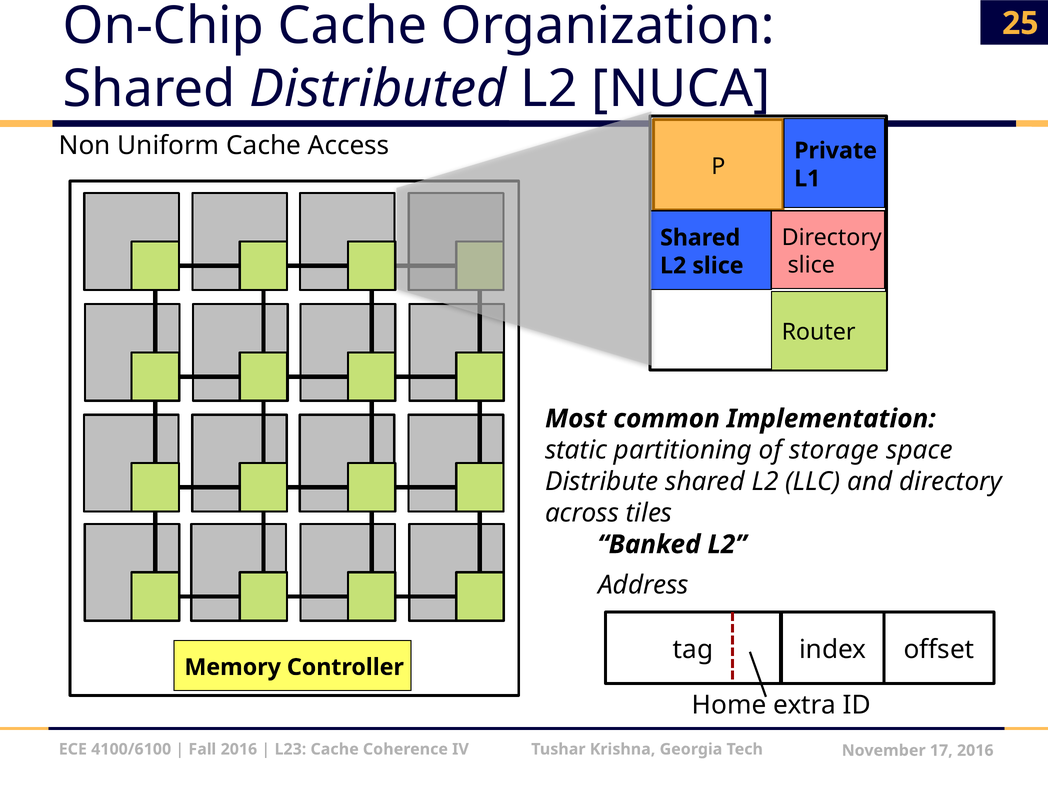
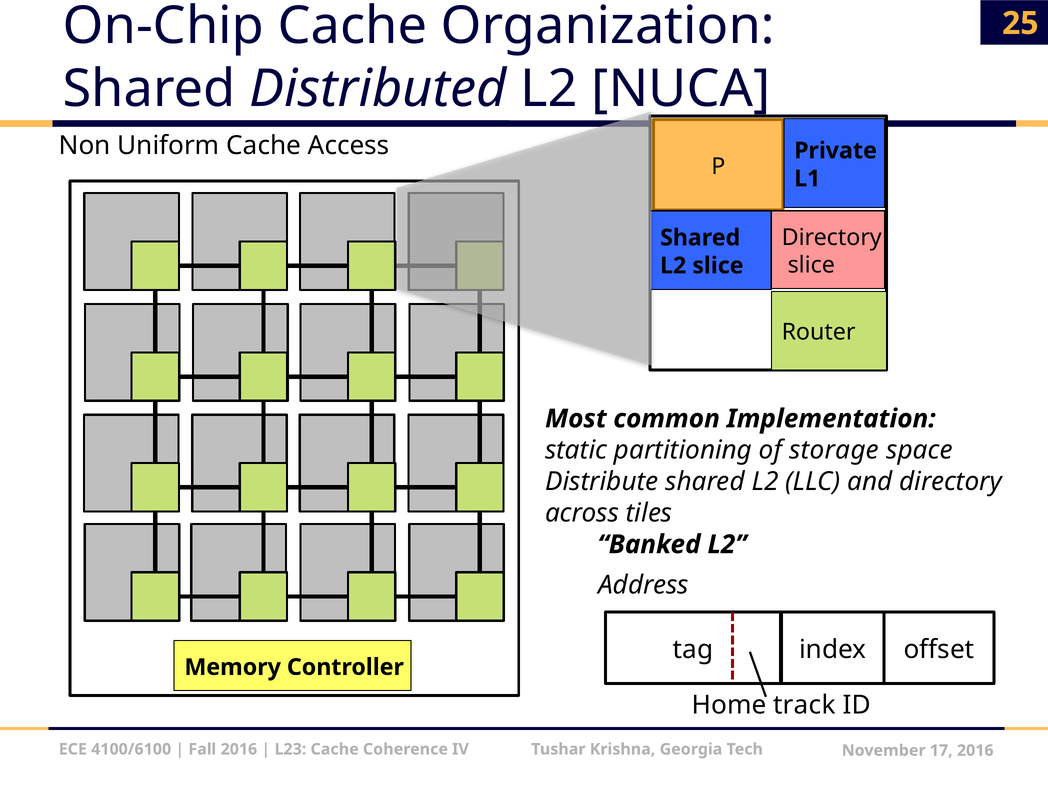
extra: extra -> track
